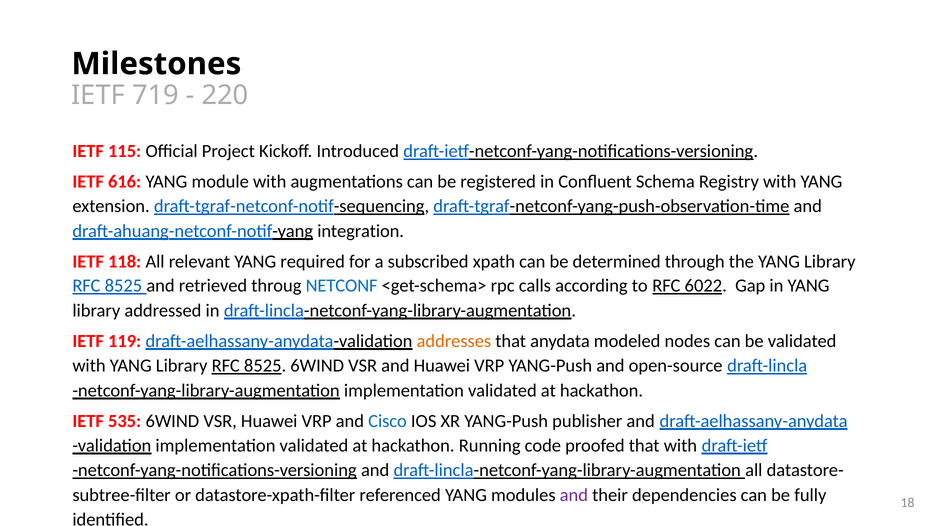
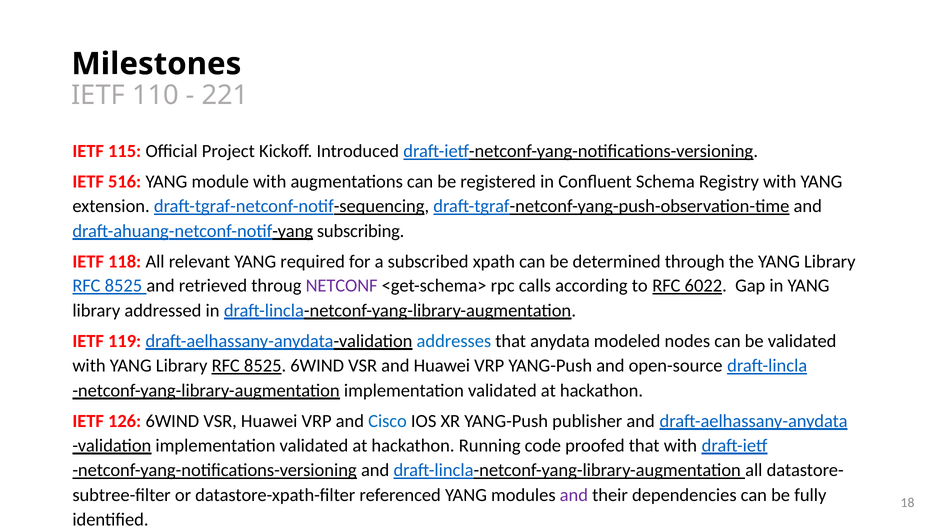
719: 719 -> 110
220: 220 -> 221
616: 616 -> 516
integration: integration -> subscribing
NETCONF colour: blue -> purple
addresses colour: orange -> blue
535: 535 -> 126
